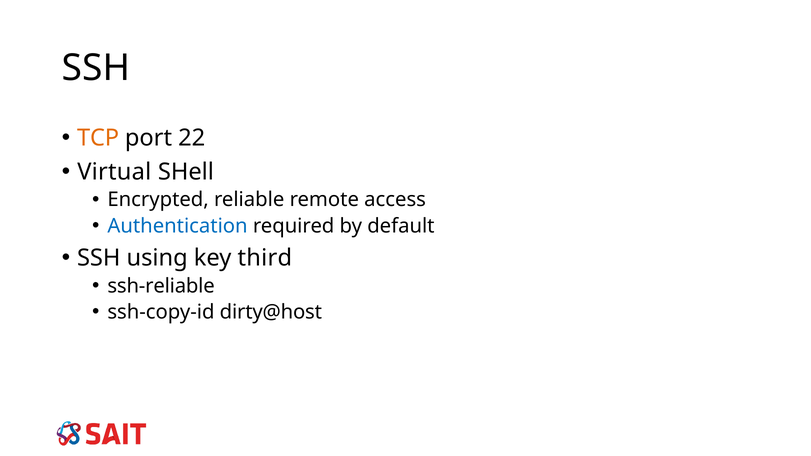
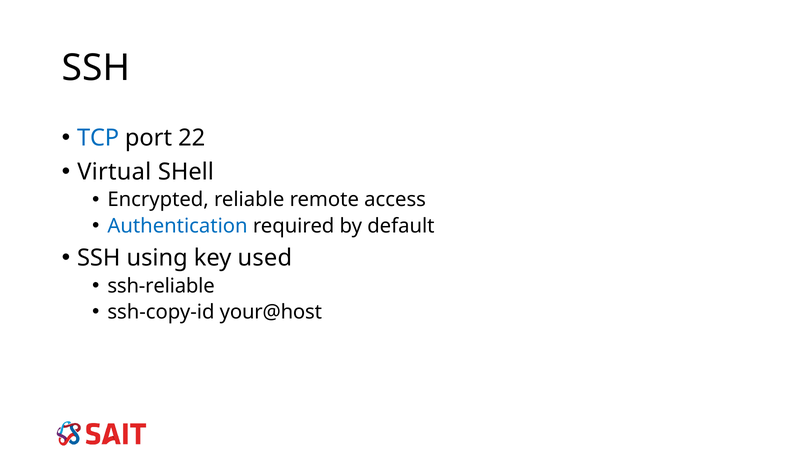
TCP colour: orange -> blue
third: third -> used
dirty@host: dirty@host -> your@host
